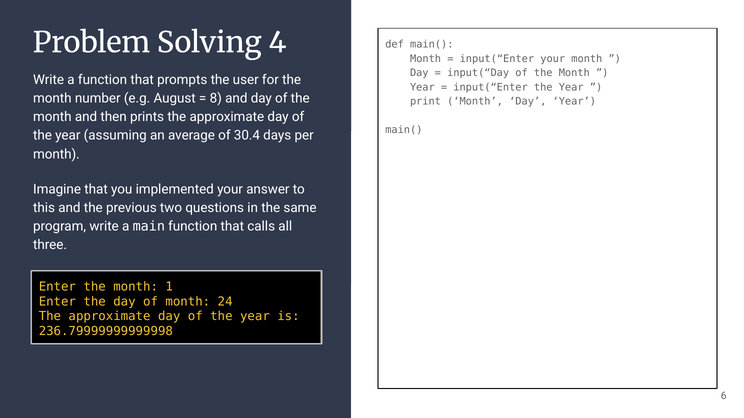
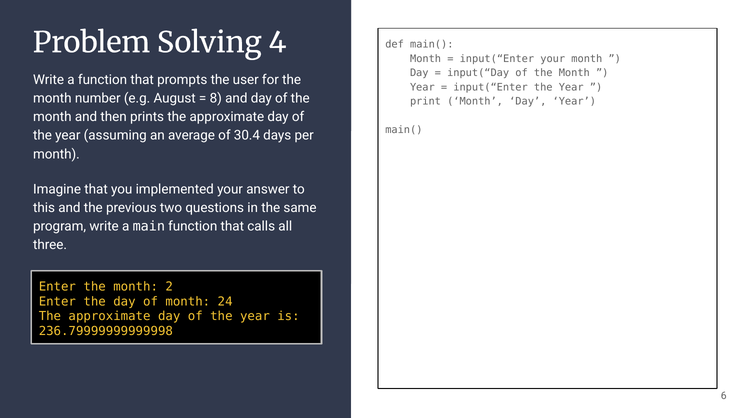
1: 1 -> 2
